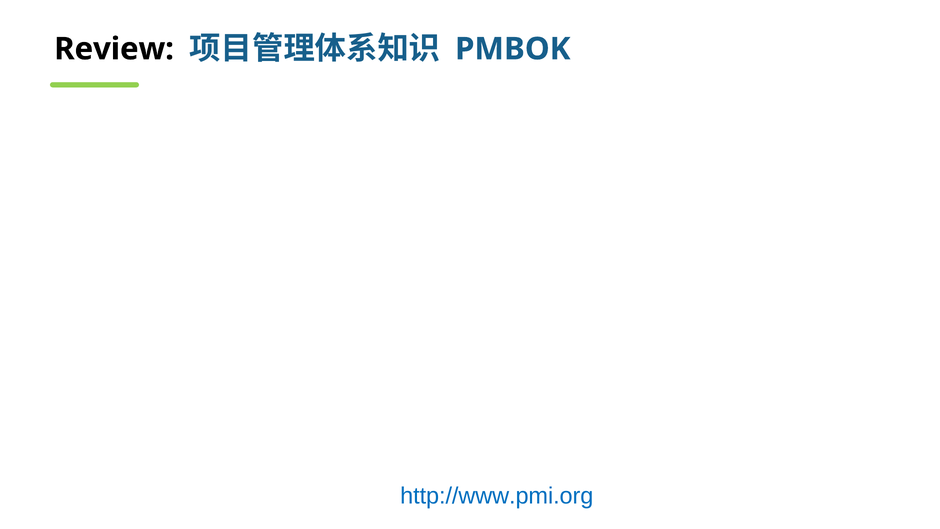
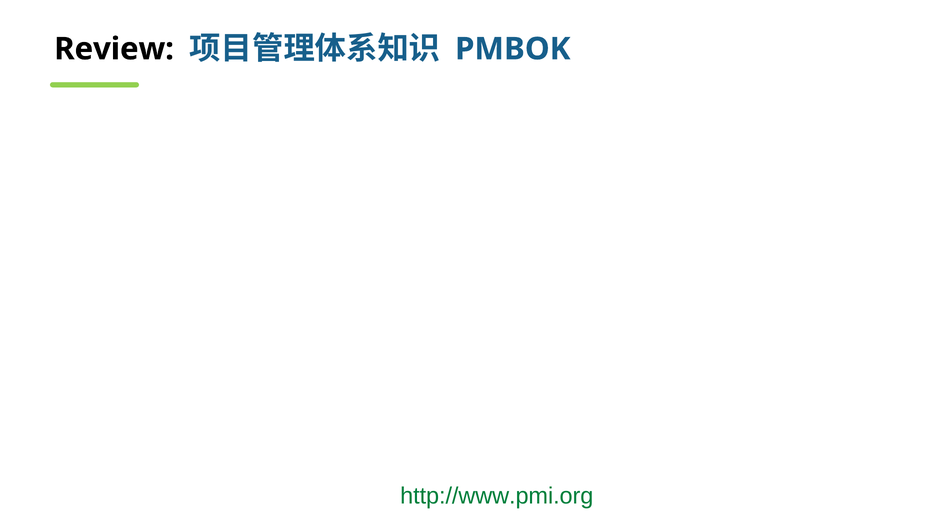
http://www.pmi.org colour: blue -> green
